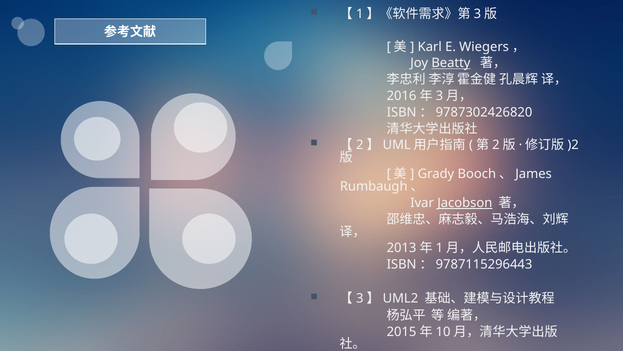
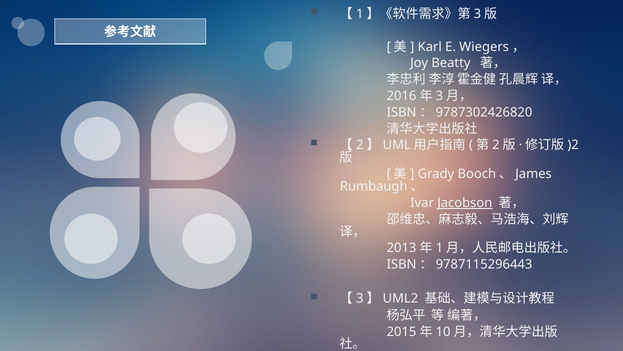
Beatty underline: present -> none
